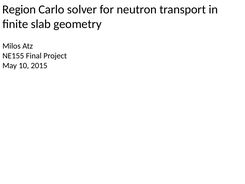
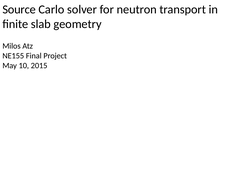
Region: Region -> Source
